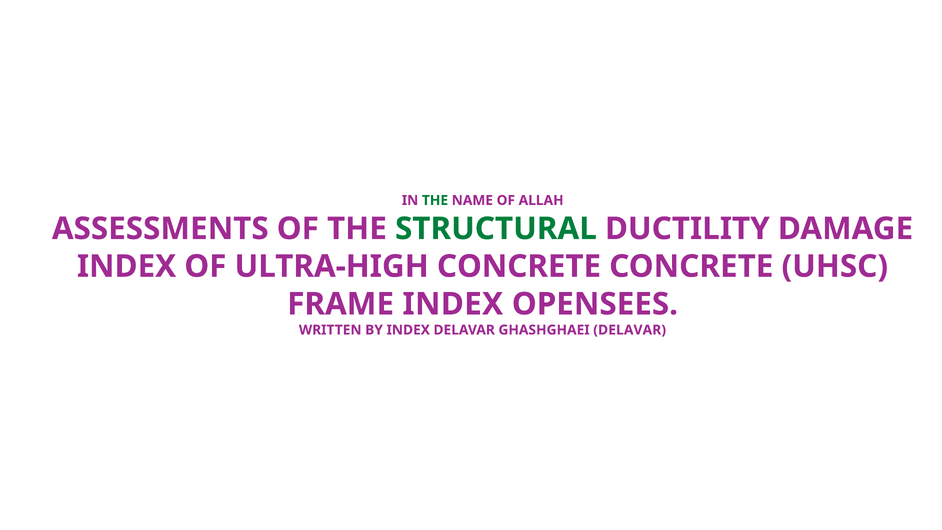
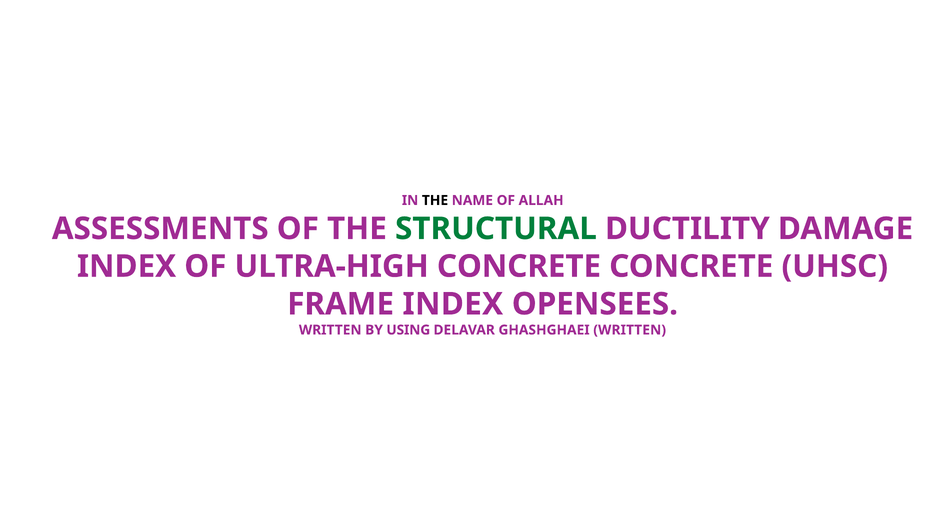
THE at (435, 200) colour: green -> black
BY INDEX: INDEX -> USING
GHASHGHAEI DELAVAR: DELAVAR -> WRITTEN
